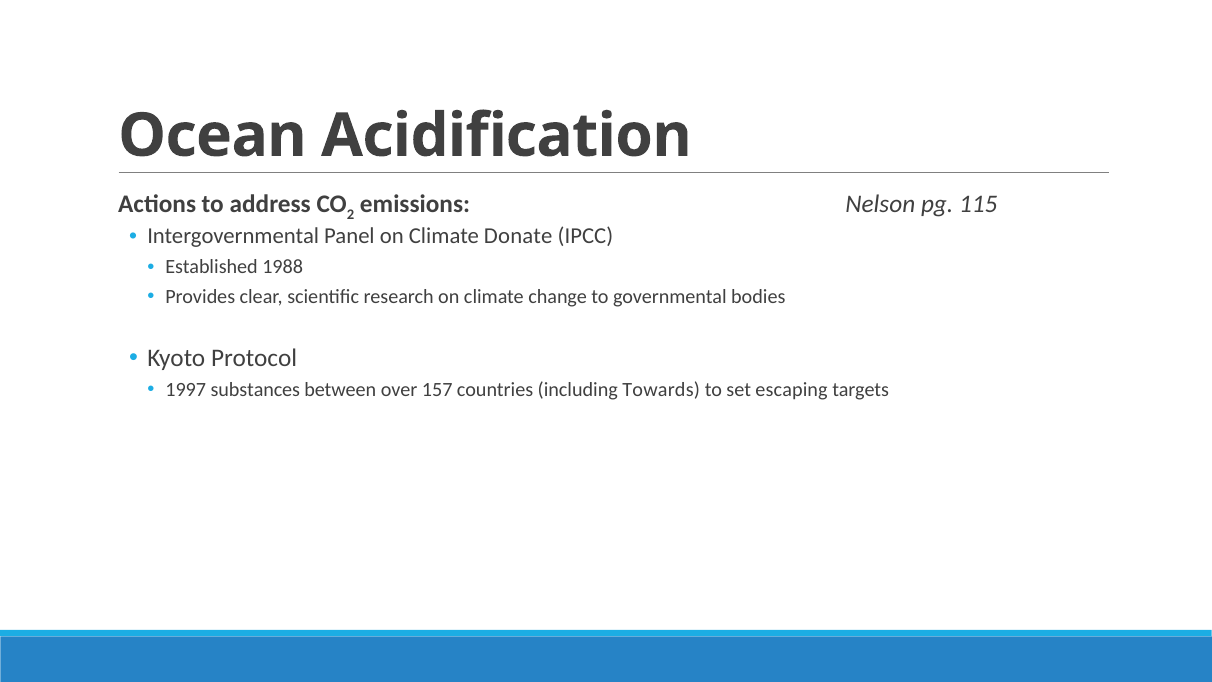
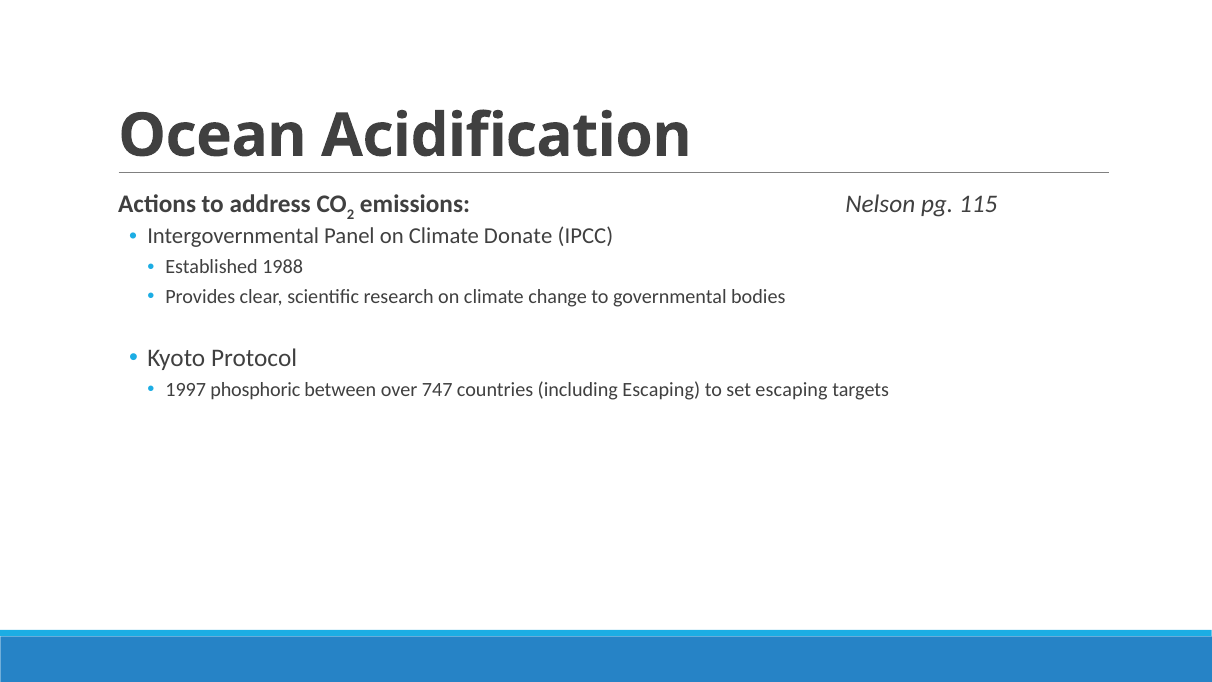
substances: substances -> phosphoric
157: 157 -> 747
including Towards: Towards -> Escaping
